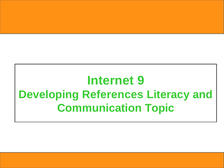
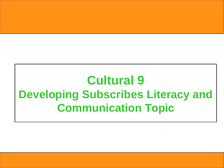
Internet: Internet -> Cultural
References: References -> Subscribes
